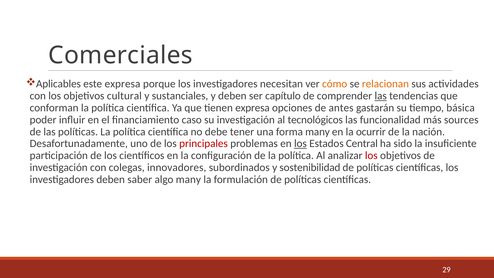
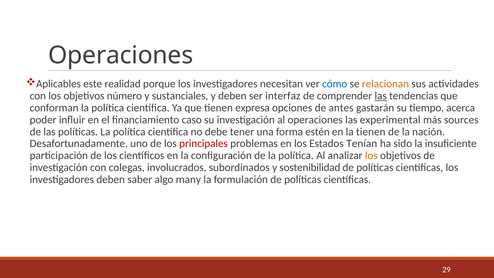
Comerciales at (121, 55): Comerciales -> Operaciones
este expresa: expresa -> realidad
cómo colour: orange -> blue
cultural: cultural -> número
capítulo: capítulo -> interfaz
básica: básica -> acerca
al tecnológicos: tecnológicos -> operaciones
funcionalidad: funcionalidad -> experimental
forma many: many -> estén
la ocurrir: ocurrir -> tienen
los at (300, 144) underline: present -> none
Central: Central -> Tenían
los at (371, 156) colour: red -> orange
innovadores: innovadores -> involucrados
